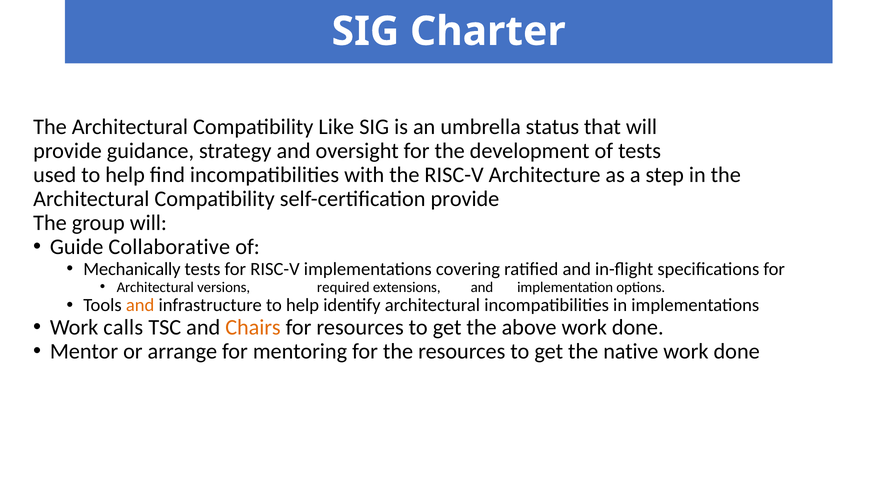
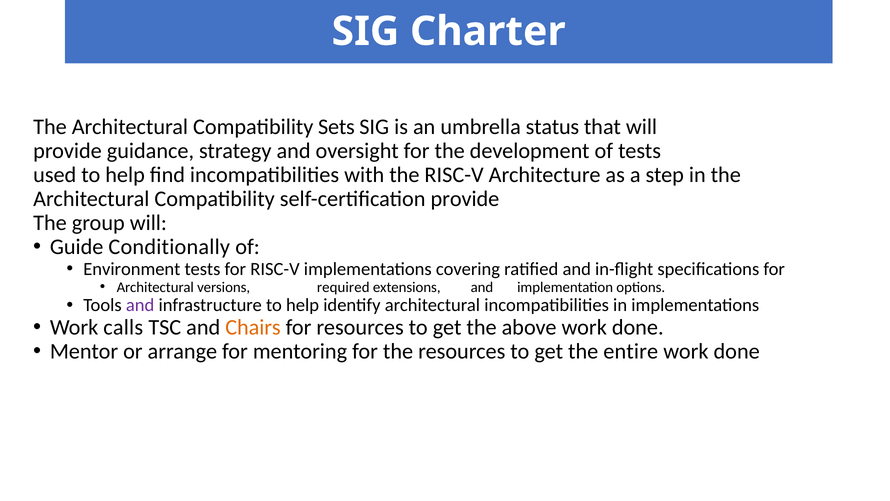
Like: Like -> Sets
Collaborative: Collaborative -> Conditionally
Mechanically: Mechanically -> Environment
and at (140, 305) colour: orange -> purple
native: native -> entire
